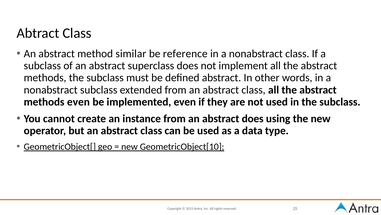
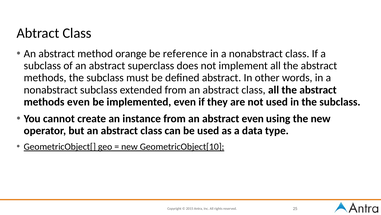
similar: similar -> orange
abstract does: does -> even
